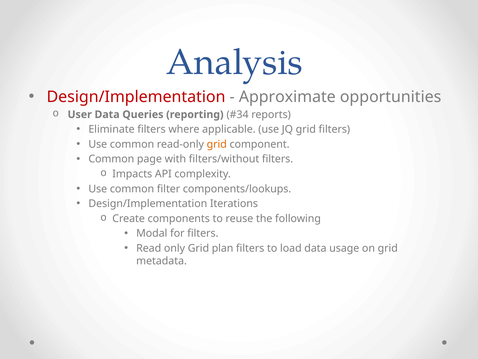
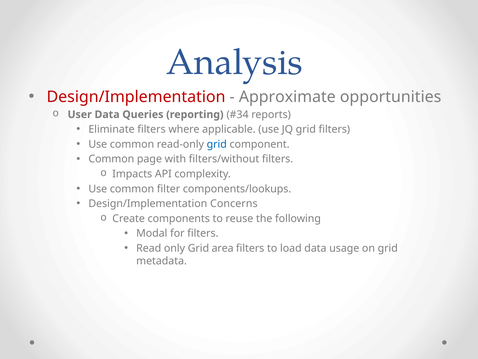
grid at (217, 144) colour: orange -> blue
Iterations: Iterations -> Concerns
plan: plan -> area
